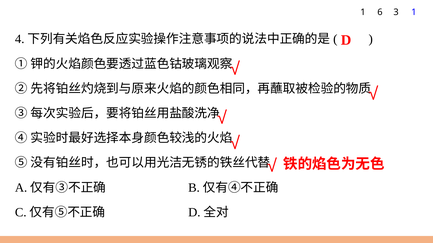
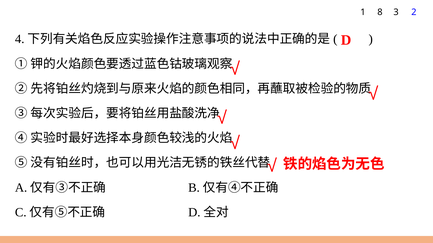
6: 6 -> 8
3 1: 1 -> 2
